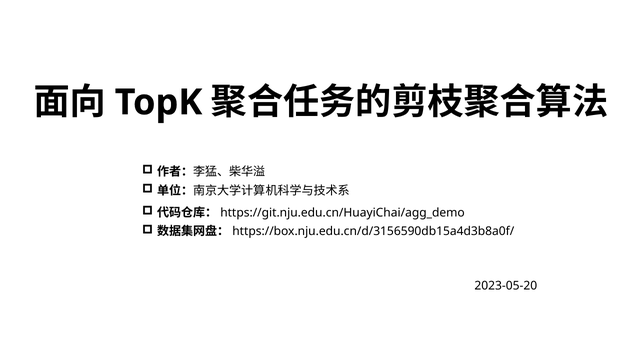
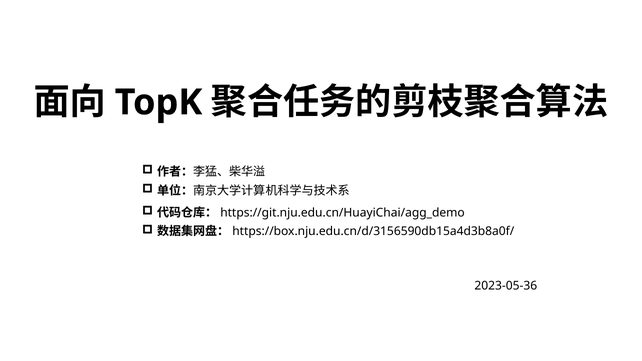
2023-05-20: 2023-05-20 -> 2023-05-36
